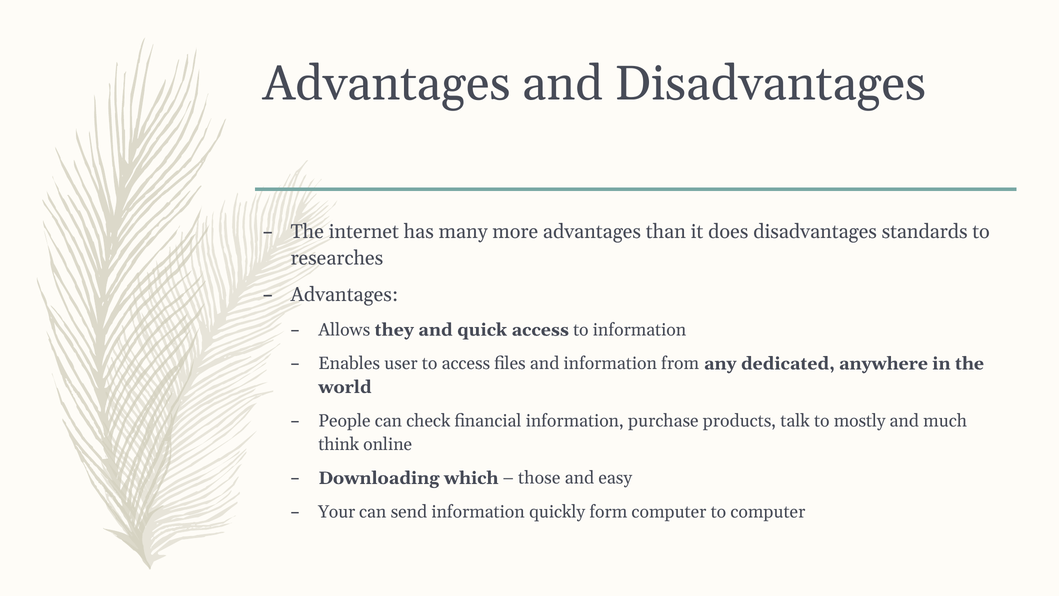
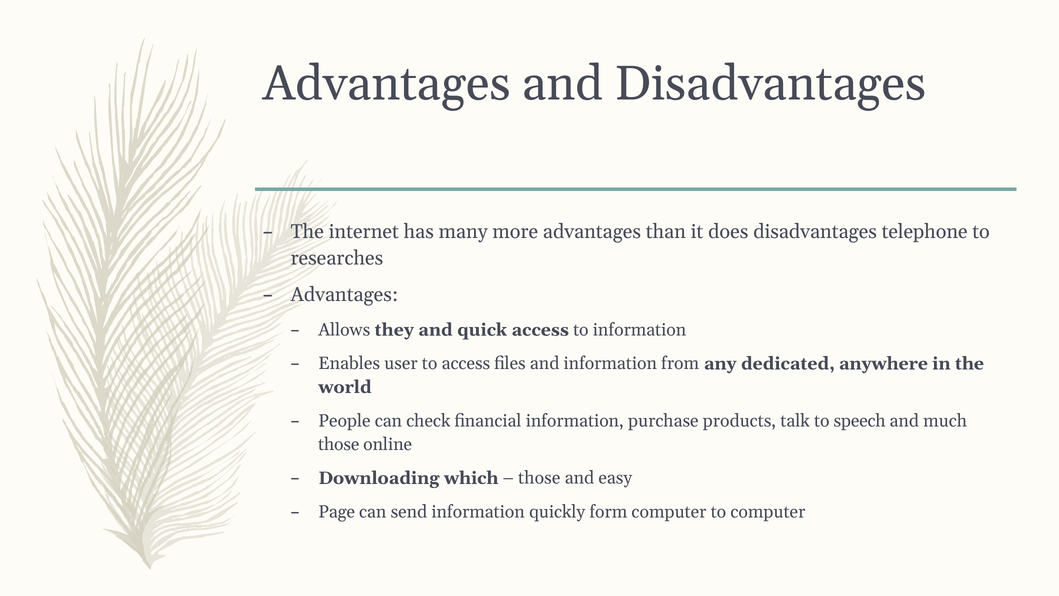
standards: standards -> telephone
mostly: mostly -> speech
think at (339, 444): think -> those
Your: Your -> Page
